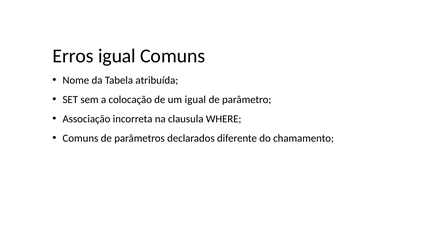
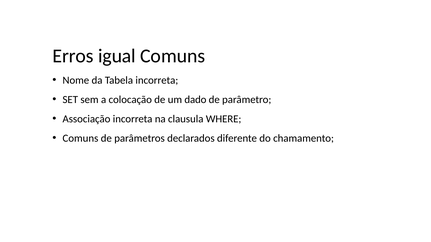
Tabela atribuída: atribuída -> incorreta
um igual: igual -> dado
